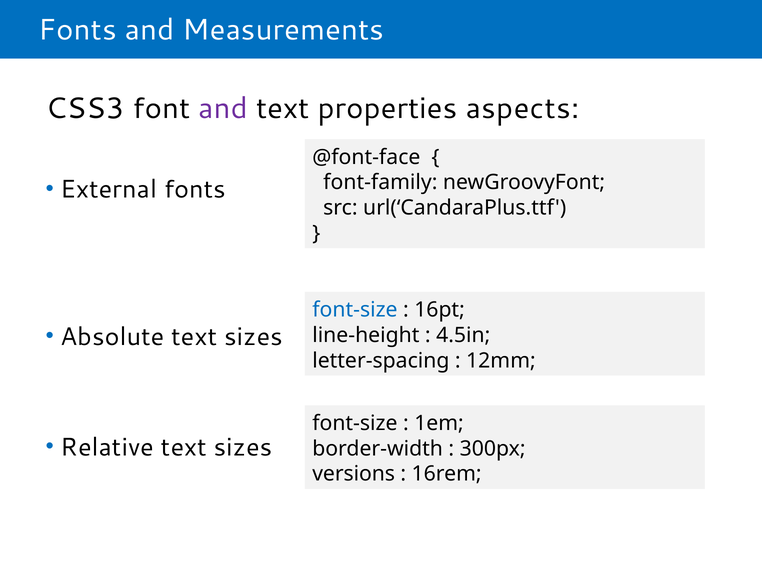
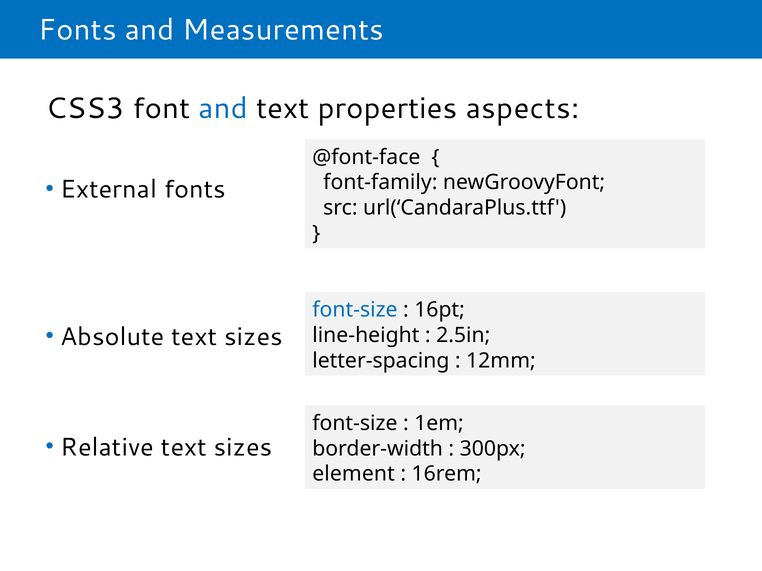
and at (223, 109) colour: purple -> blue
4.5in: 4.5in -> 2.5in
versions: versions -> element
